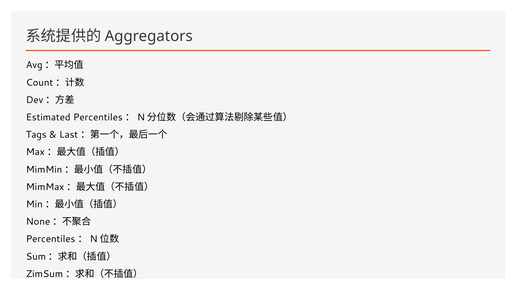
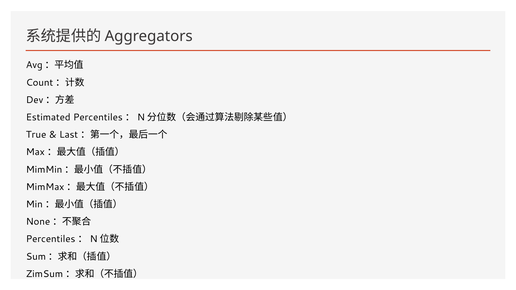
Tags: Tags -> True
